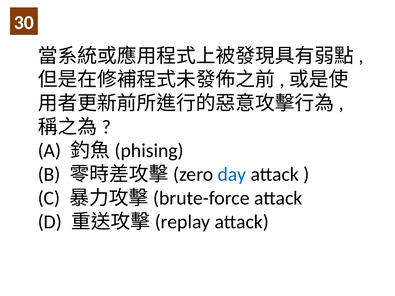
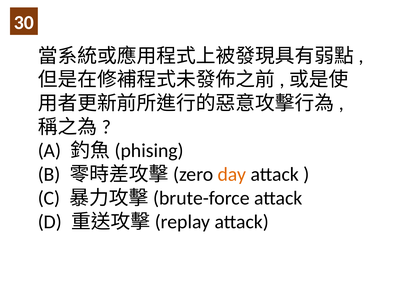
day colour: blue -> orange
